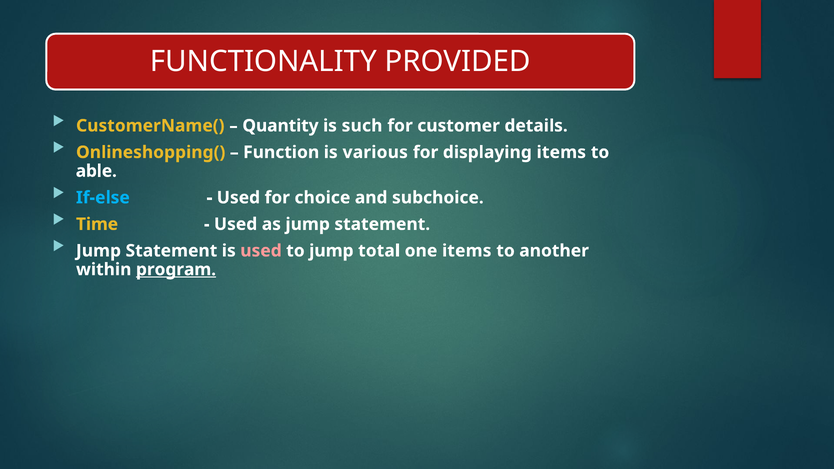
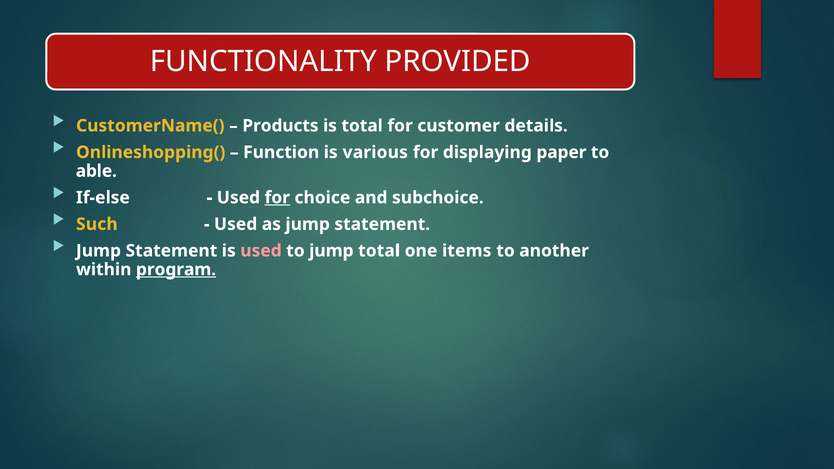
Quantity: Quantity -> Products
is such: such -> total
displaying items: items -> paper
If-else colour: light blue -> white
for at (277, 198) underline: none -> present
Time: Time -> Such
